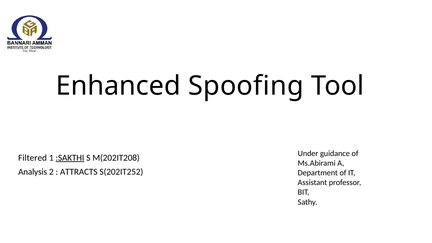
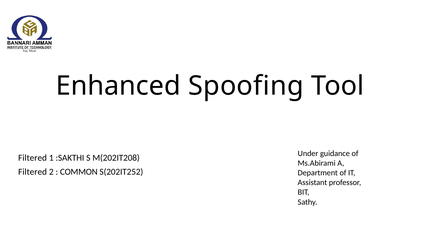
:SAKTHI underline: present -> none
Analysis at (33, 172): Analysis -> Filtered
ATTRACTS: ATTRACTS -> COMMON
